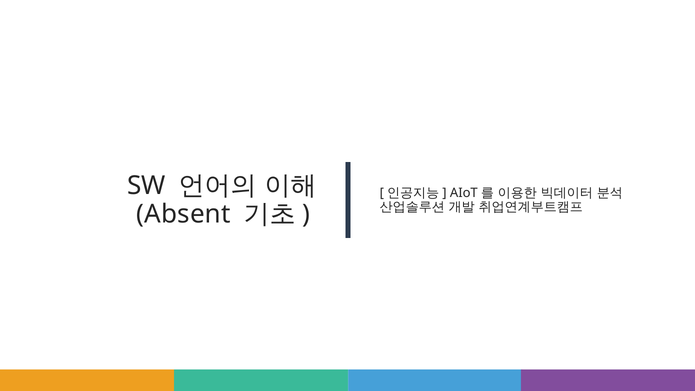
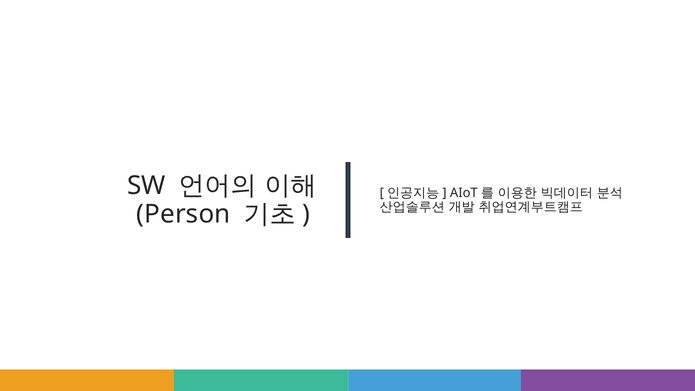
Absent: Absent -> Person
